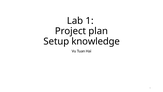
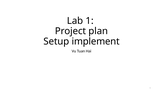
knowledge: knowledge -> implement
